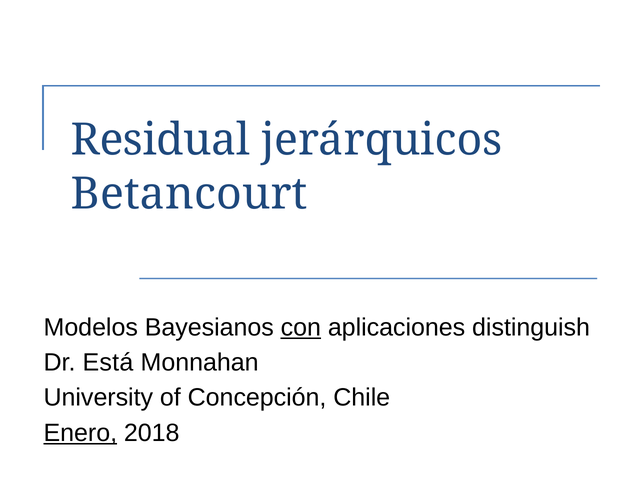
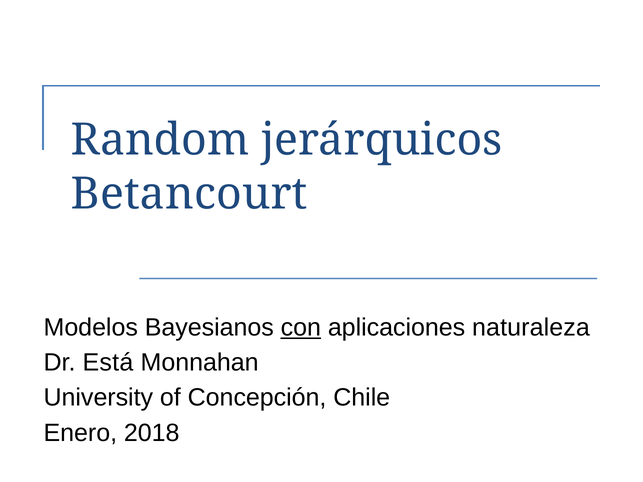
Residual: Residual -> Random
distinguish: distinguish -> naturaleza
Enero underline: present -> none
